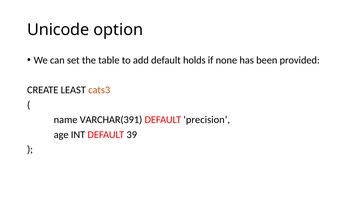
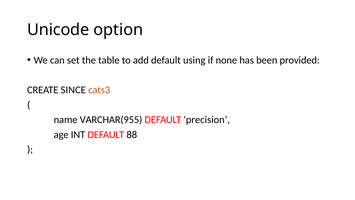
holds: holds -> using
LEAST: LEAST -> SINCE
VARCHAR(391: VARCHAR(391 -> VARCHAR(955
39: 39 -> 88
